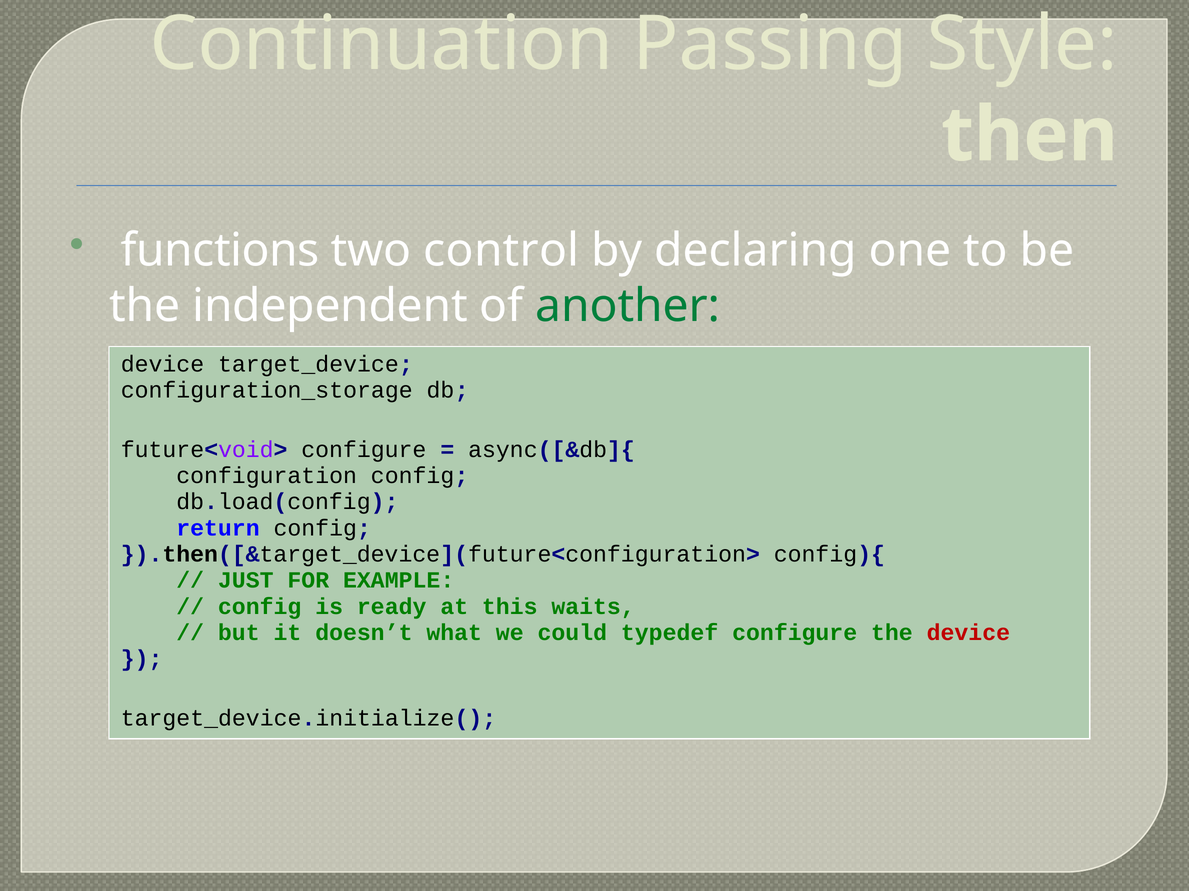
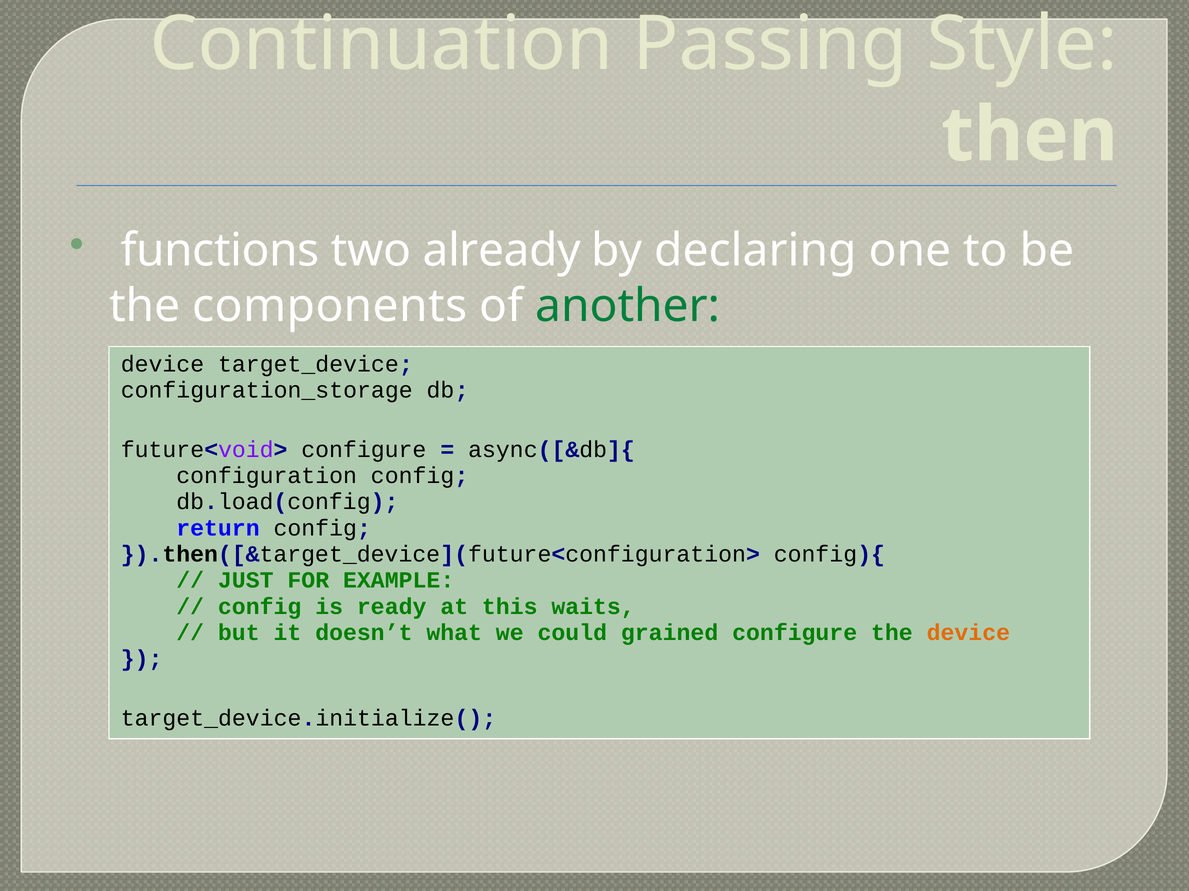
control: control -> already
independent: independent -> components
typedef: typedef -> grained
device at (968, 633) colour: red -> orange
